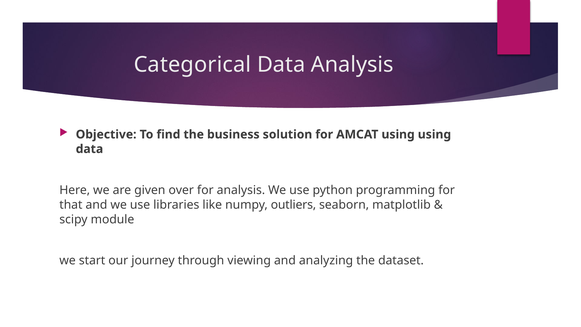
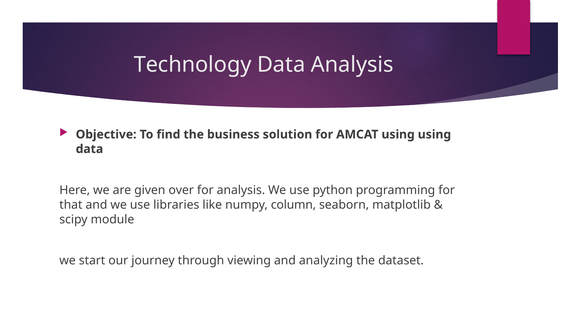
Categorical: Categorical -> Technology
outliers: outliers -> column
